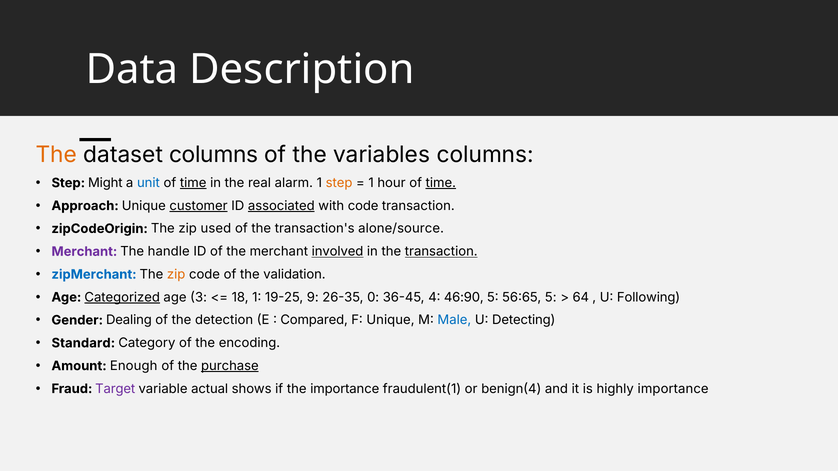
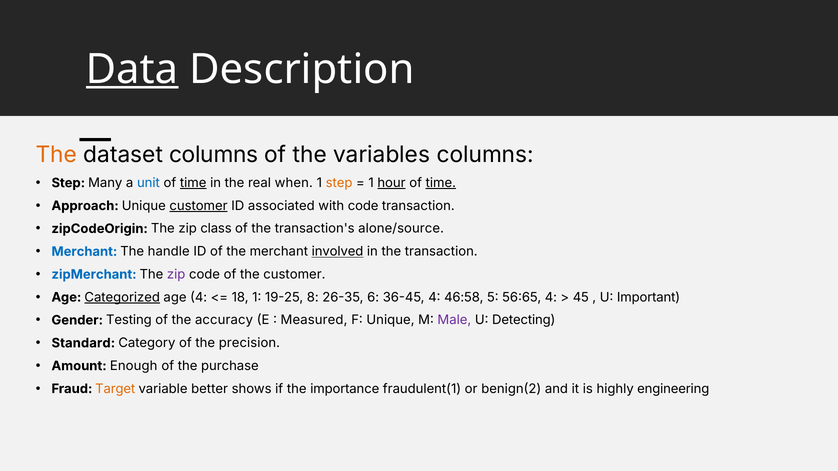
Data underline: none -> present
Might: Might -> Many
alarm: alarm -> when
hour underline: none -> present
associated underline: present -> none
used: used -> class
Merchant at (84, 252) colour: purple -> blue
transaction at (441, 252) underline: present -> none
zip at (176, 275) colour: orange -> purple
the validation: validation -> customer
age 3: 3 -> 4
9: 9 -> 8
0: 0 -> 6
46:90: 46:90 -> 46:58
56:65 5: 5 -> 4
64: 64 -> 45
Following: Following -> Important
Dealing: Dealing -> Testing
detection: detection -> accuracy
Compared: Compared -> Measured
Male colour: blue -> purple
encoding: encoding -> precision
purchase underline: present -> none
Target colour: purple -> orange
actual: actual -> better
benign(4: benign(4 -> benign(2
highly importance: importance -> engineering
